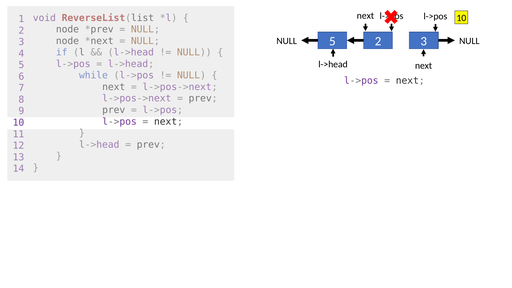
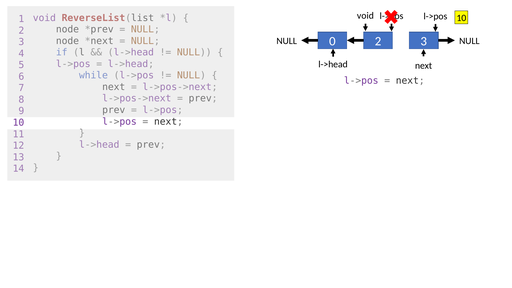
next at (365, 16): next -> void
NULL 5: 5 -> 0
